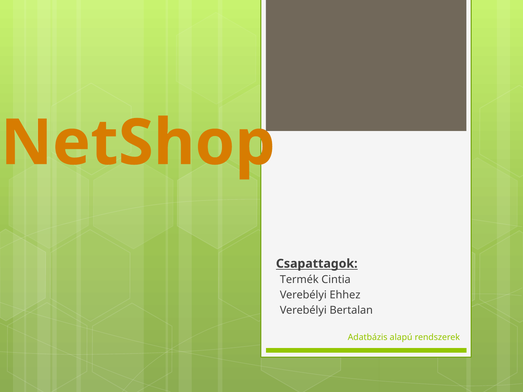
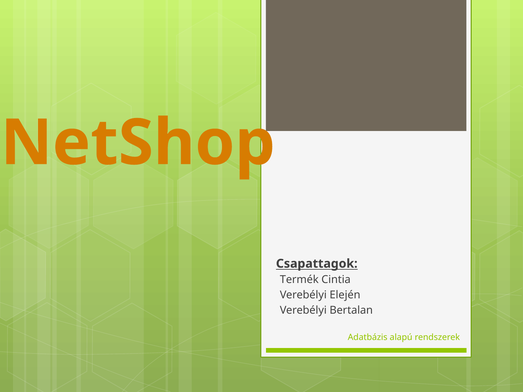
Ehhez: Ehhez -> Elején
